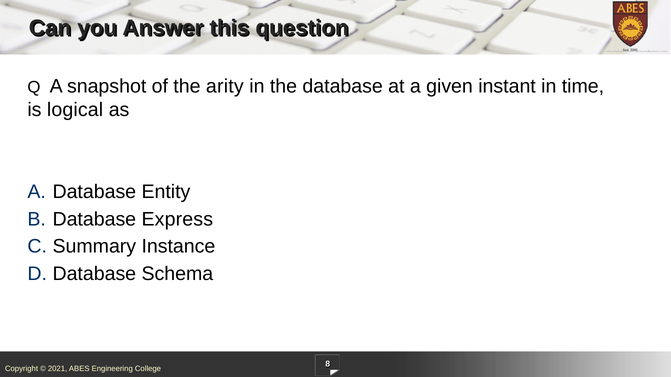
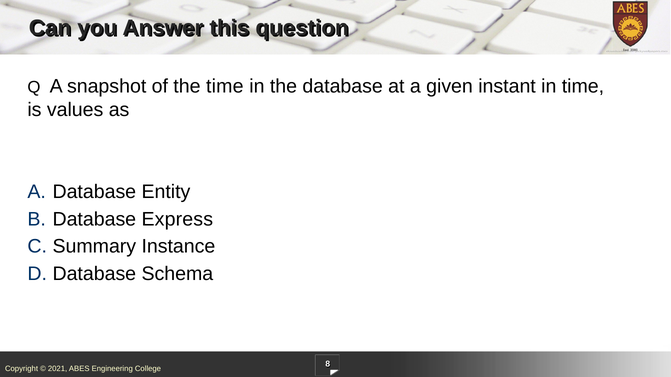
the arity: arity -> time
logical: logical -> values
